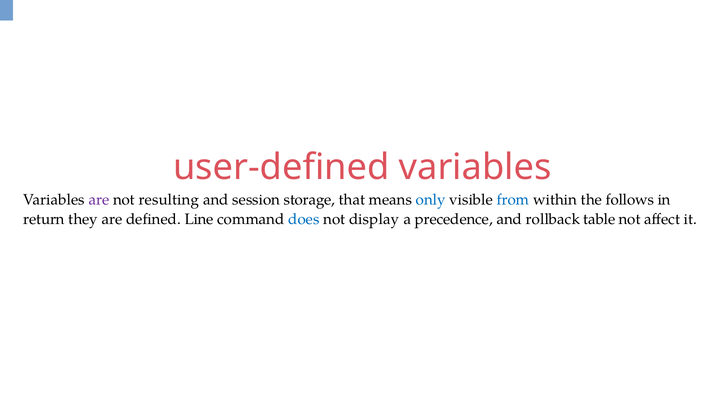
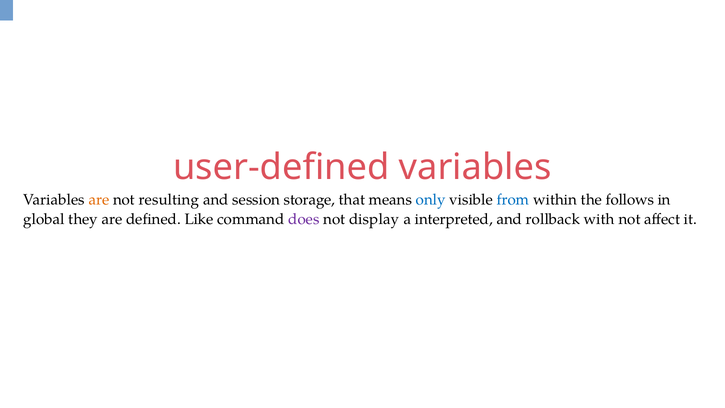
are at (99, 200) colour: purple -> orange
return: return -> global
Line: Line -> Like
does colour: blue -> purple
precedence: precedence -> interpreted
table: table -> with
